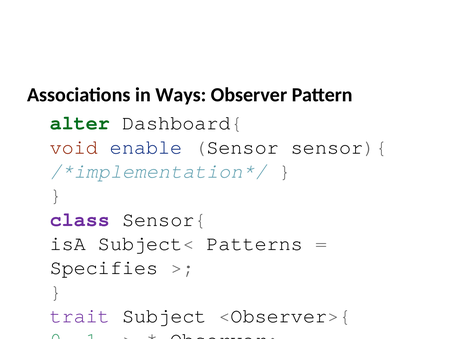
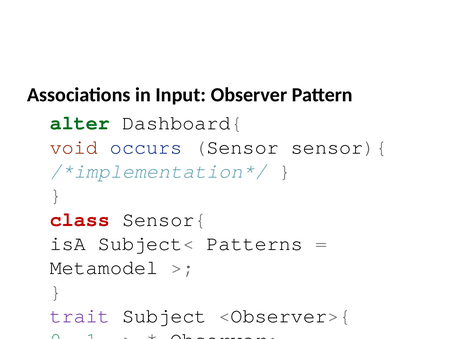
Ways: Ways -> Input
enable: enable -> occurs
class colour: purple -> red
Specifies: Specifies -> Metamodel
